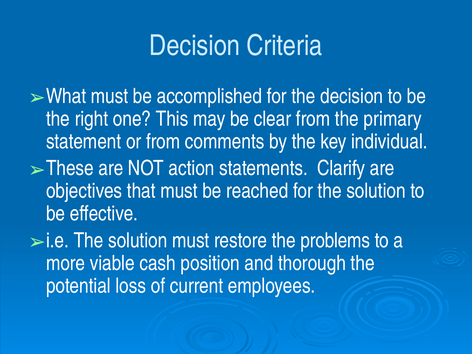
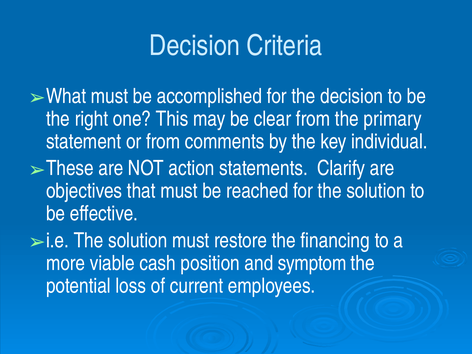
problems: problems -> financing
thorough: thorough -> symptom
